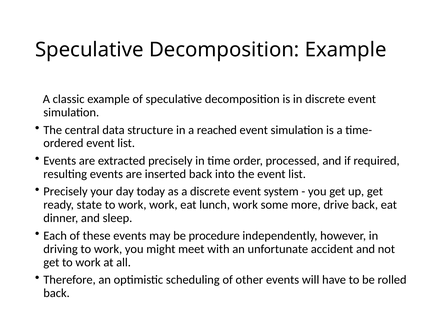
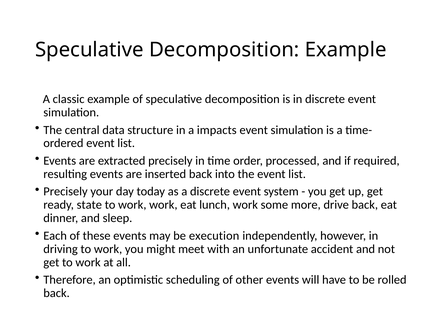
reached: reached -> impacts
procedure: procedure -> execution
